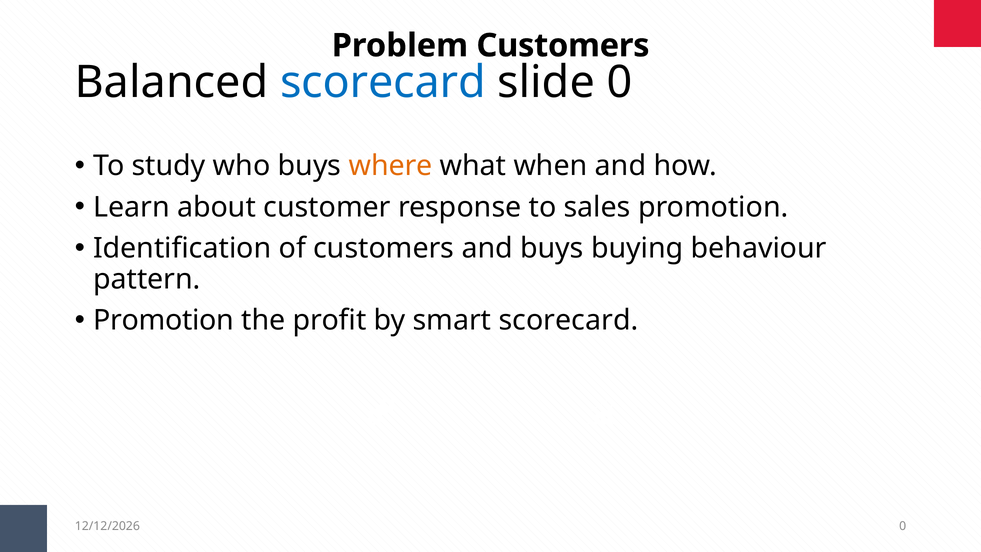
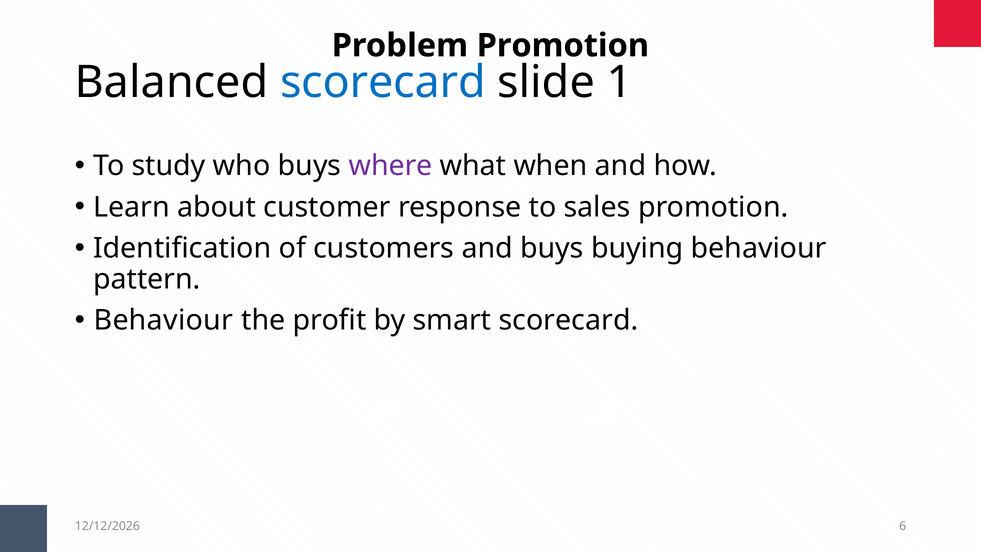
Problem Customers: Customers -> Promotion
slide 0: 0 -> 1
where colour: orange -> purple
Promotion at (164, 320): Promotion -> Behaviour
0 at (903, 526): 0 -> 6
